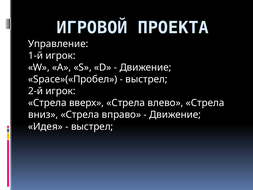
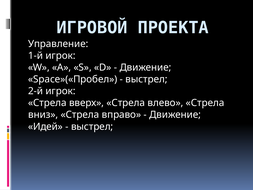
Идея: Идея -> Идей
